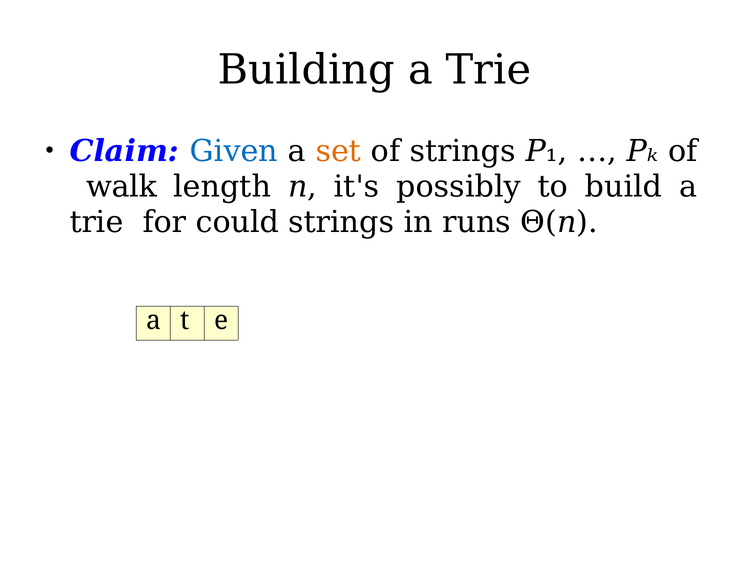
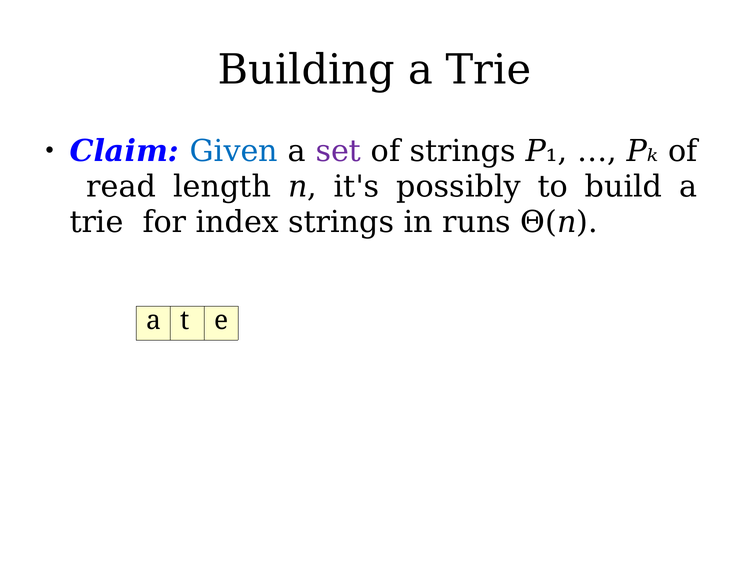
set colour: orange -> purple
walk: walk -> read
could: could -> index
